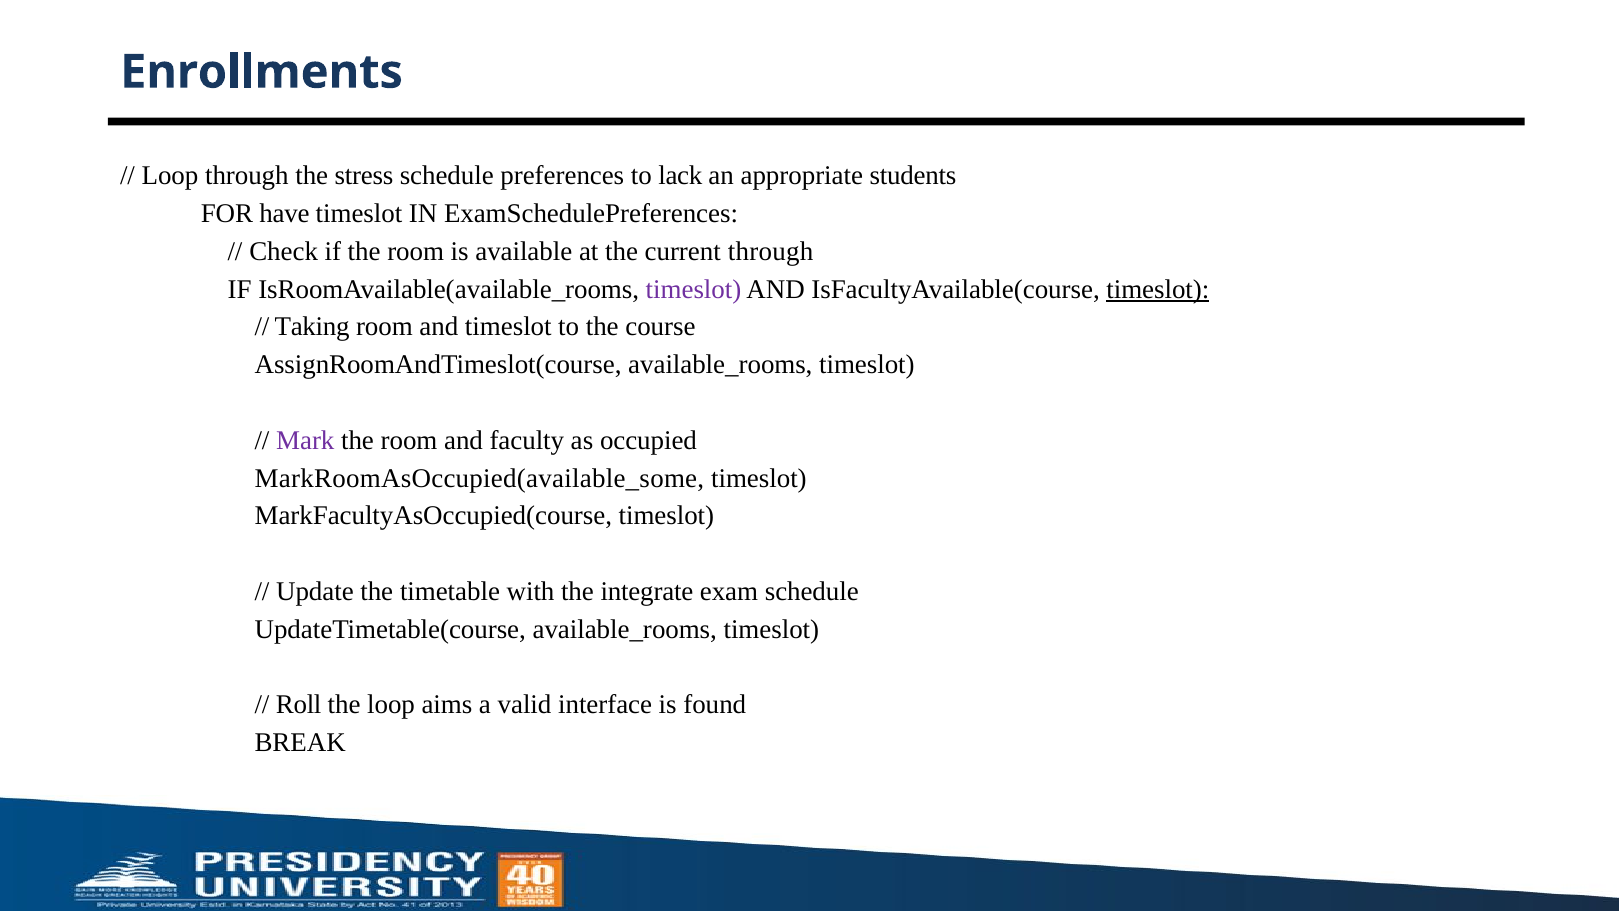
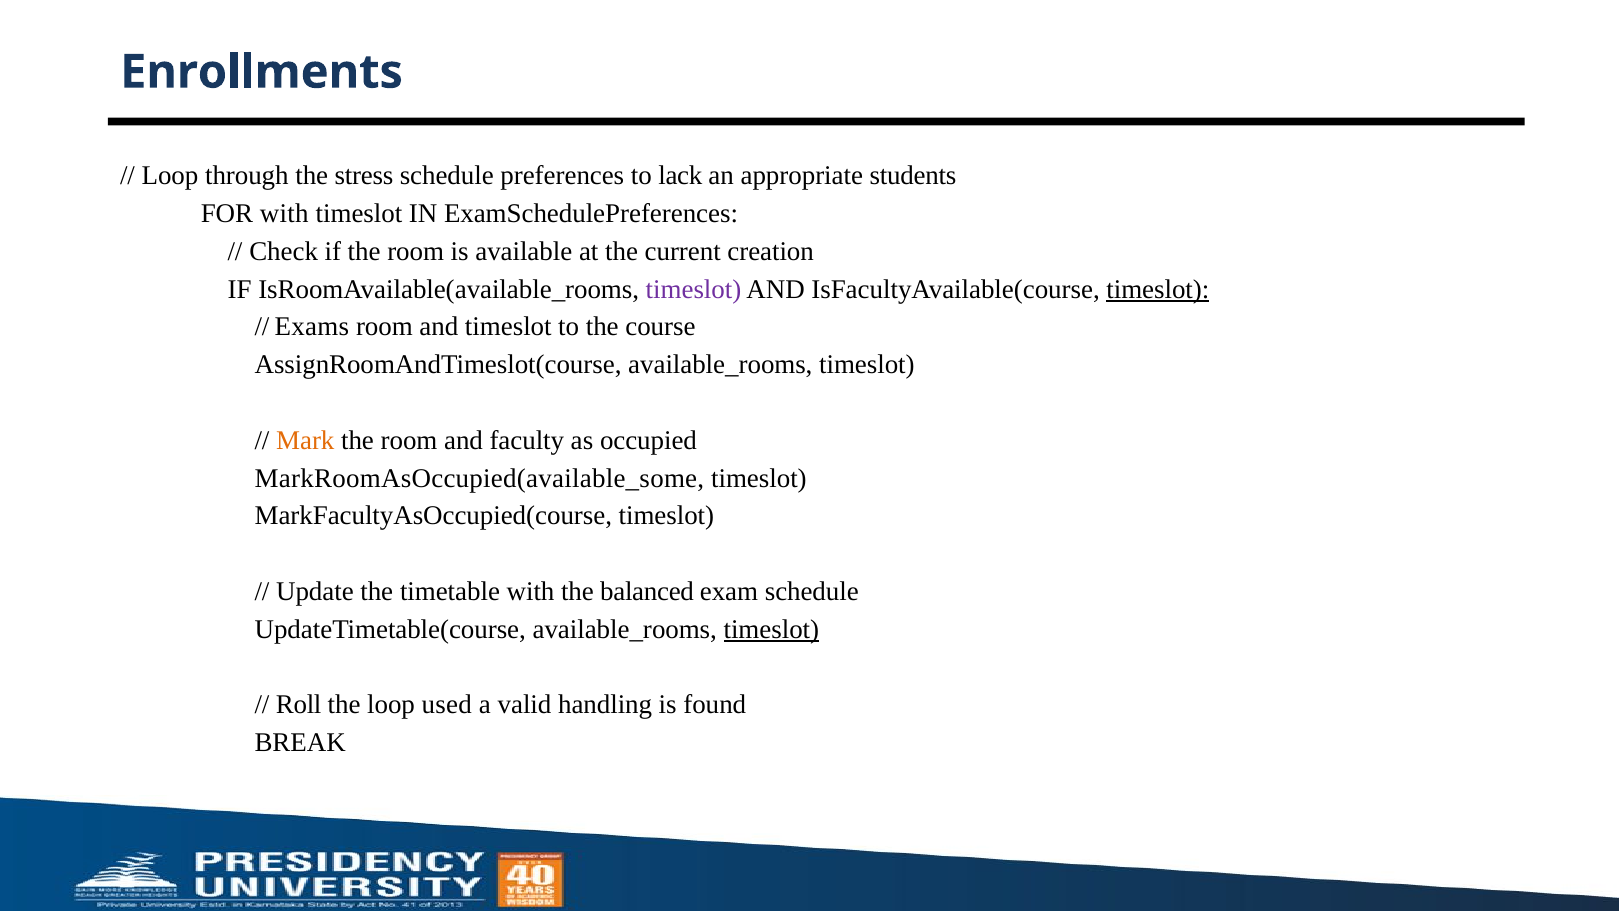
FOR have: have -> with
current through: through -> creation
Taking: Taking -> Exams
Mark colour: purple -> orange
integrate: integrate -> balanced
timeslot at (771, 629) underline: none -> present
aims: aims -> used
interface: interface -> handling
